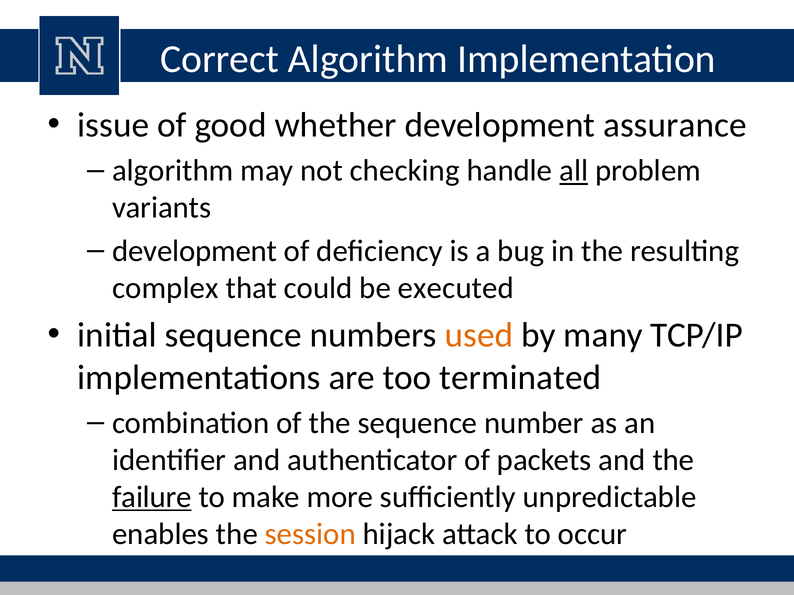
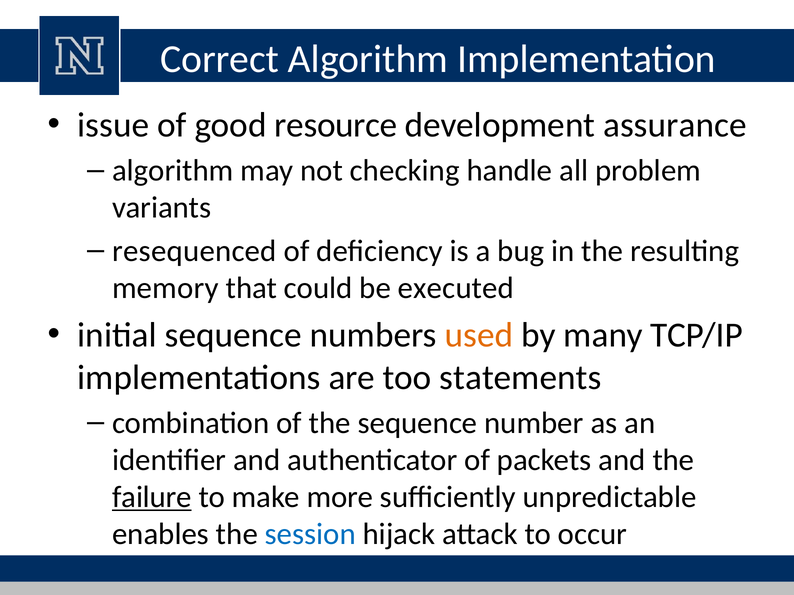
whether: whether -> resource
all underline: present -> none
development at (195, 251): development -> resequenced
complex: complex -> memory
terminated: terminated -> statements
session colour: orange -> blue
